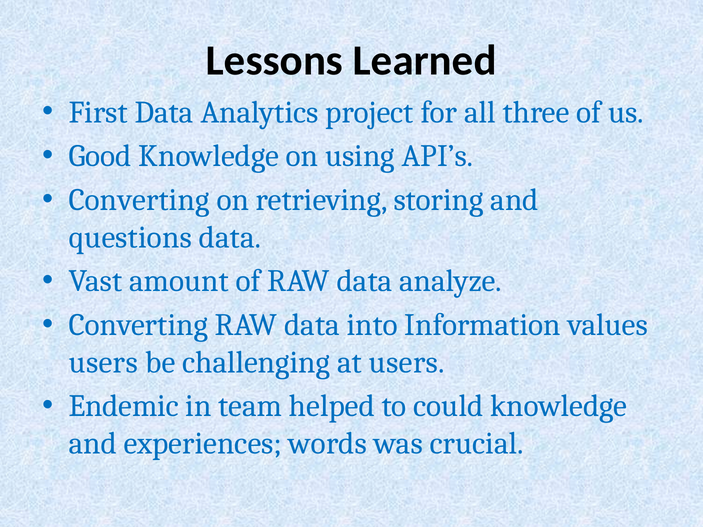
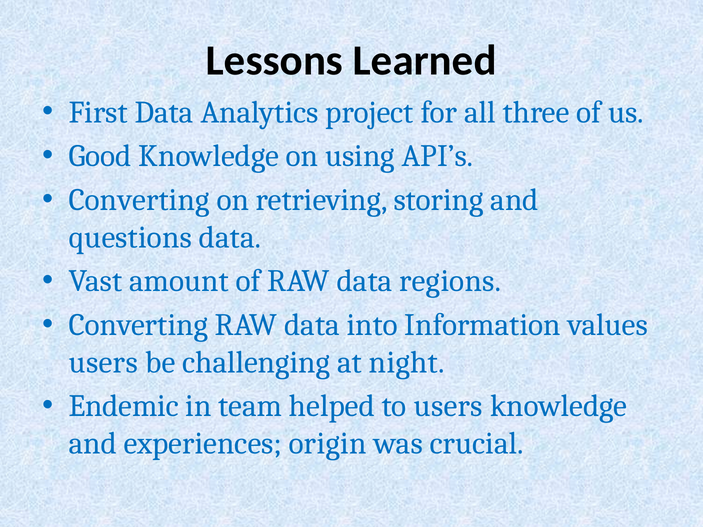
analyze: analyze -> regions
at users: users -> night
to could: could -> users
words: words -> origin
